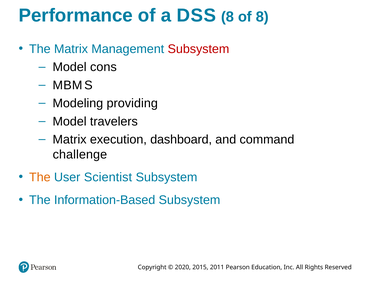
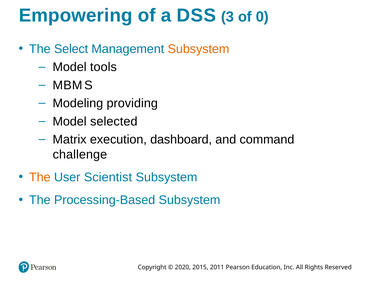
Performance: Performance -> Empowering
S 8: 8 -> 3
of 8: 8 -> 0
The Matrix: Matrix -> Select
Subsystem at (198, 49) colour: red -> orange
cons: cons -> tools
travelers: travelers -> selected
Information-Based: Information-Based -> Processing-Based
